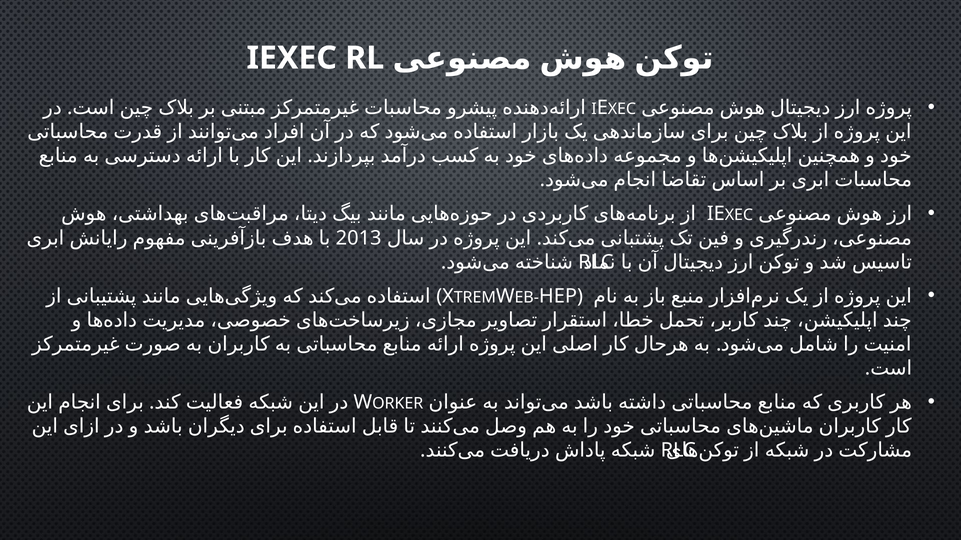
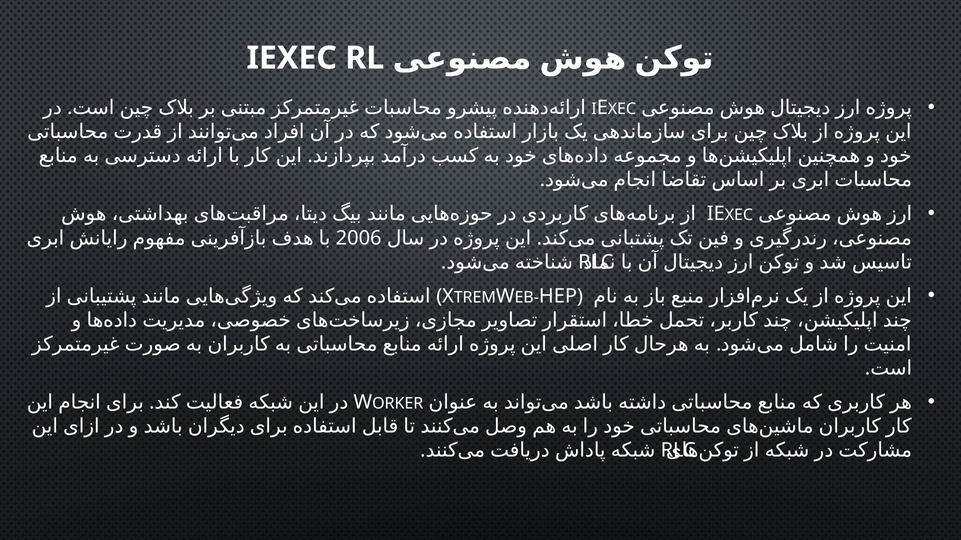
2013: 2013 -> 2006
